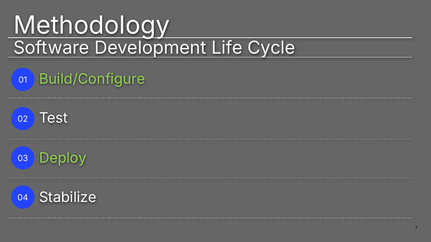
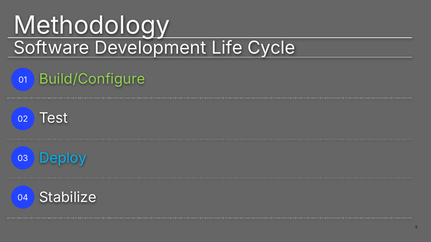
Deploy colour: light green -> light blue
